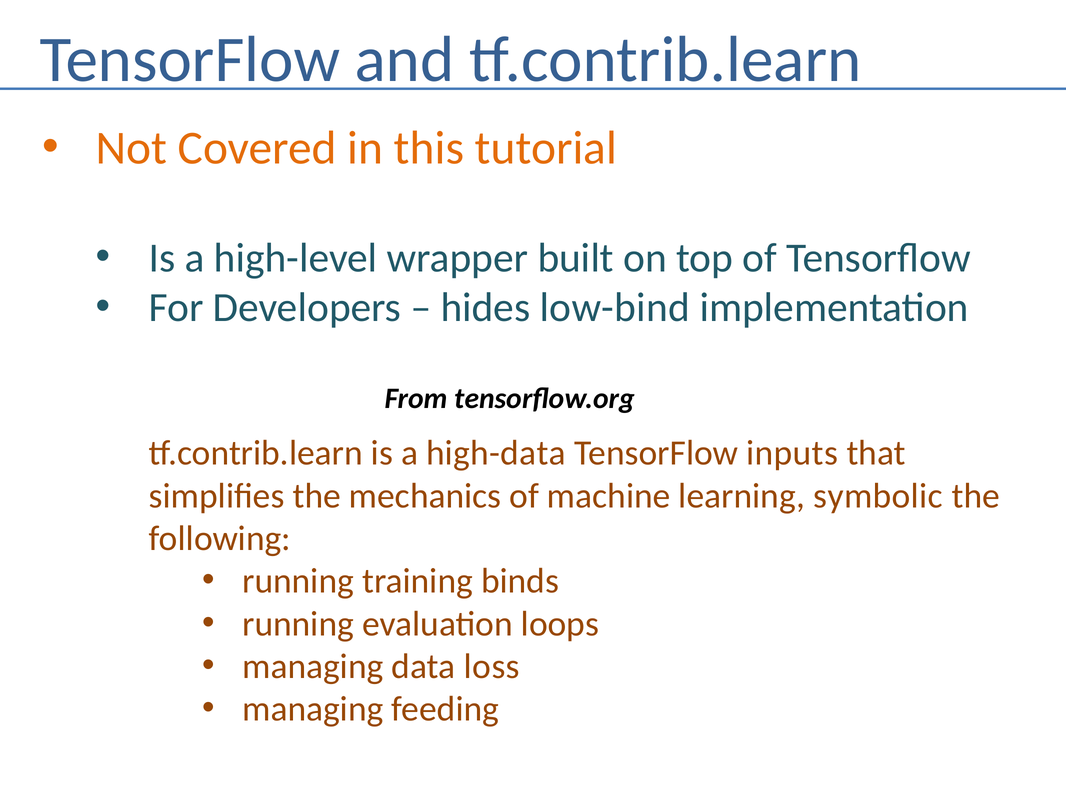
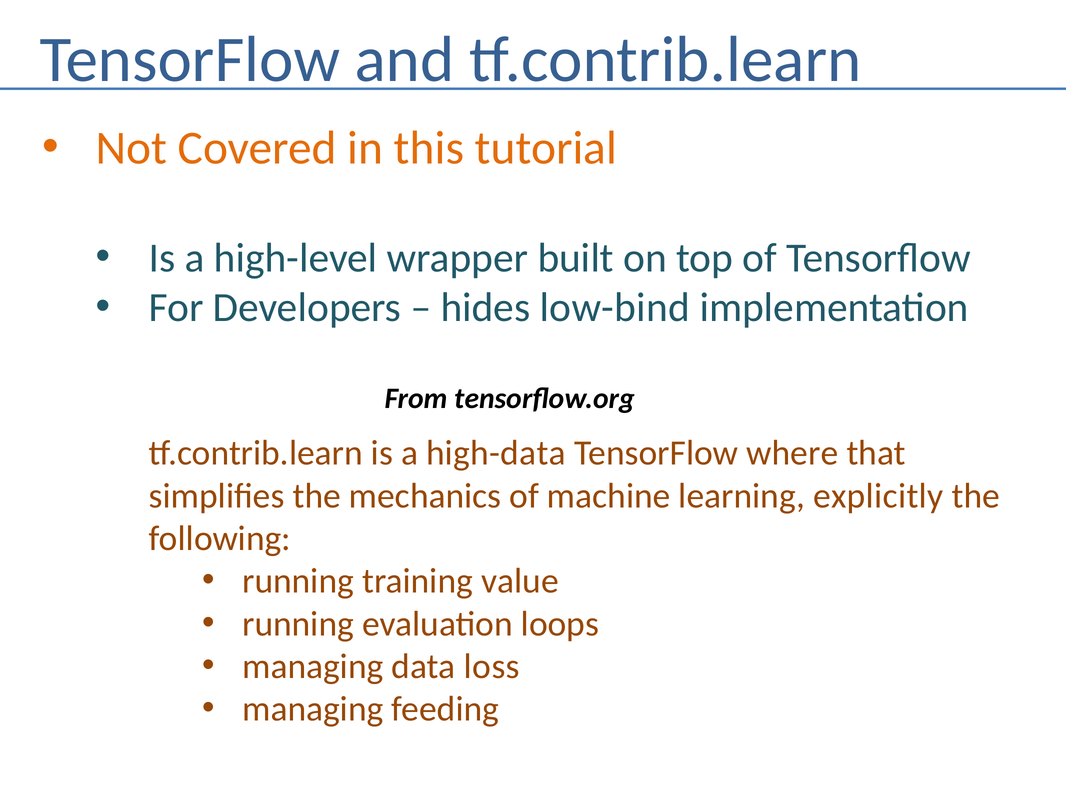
inputs: inputs -> where
symbolic: symbolic -> explicitly
binds: binds -> value
